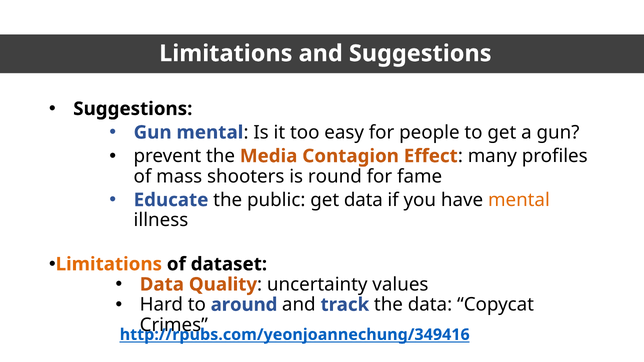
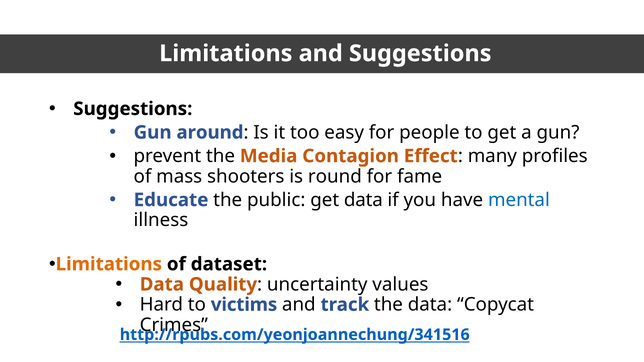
Gun mental: mental -> around
mental at (519, 200) colour: orange -> blue
around: around -> victims
http://rpubs.com/yeonjoannechung/349416: http://rpubs.com/yeonjoannechung/349416 -> http://rpubs.com/yeonjoannechung/341516
